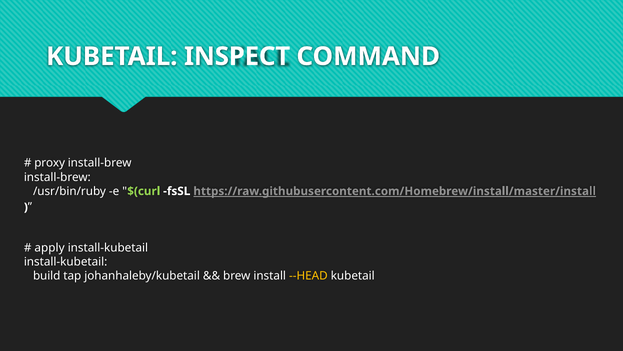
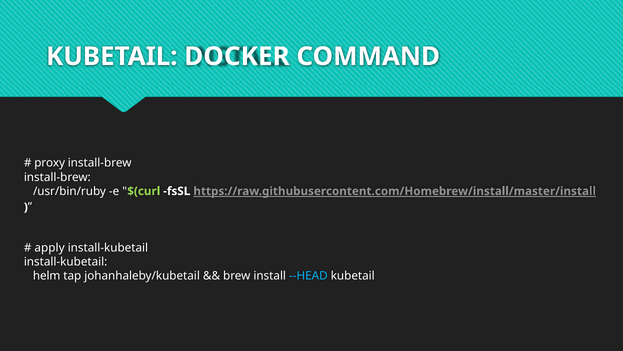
INSPECT: INSPECT -> DOCKER
build: build -> helm
--HEAD colour: yellow -> light blue
